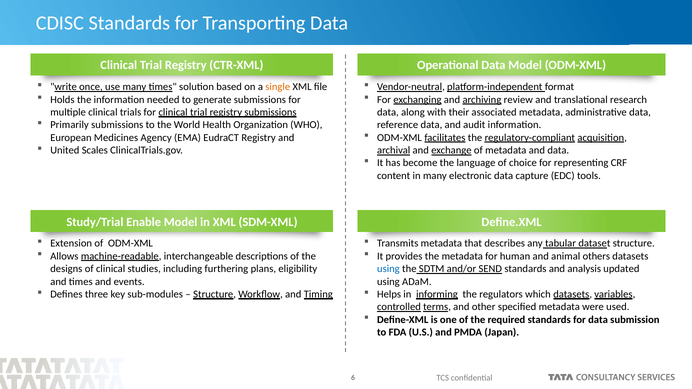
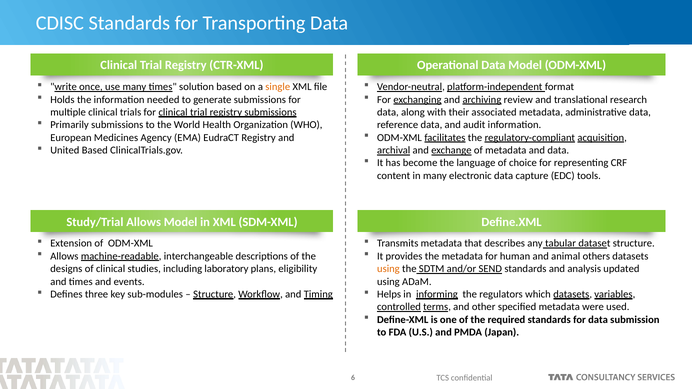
United Scales: Scales -> Based
Study/Trial Enable: Enable -> Allows
furthering: furthering -> laboratory
using at (388, 269) colour: blue -> orange
